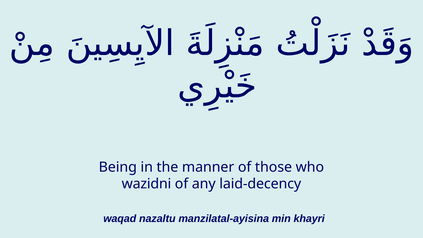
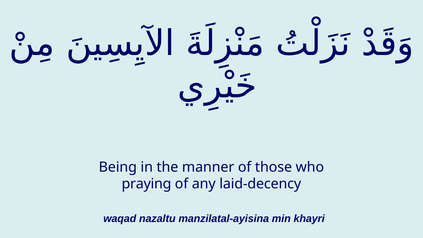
wazidni: wazidni -> praying
